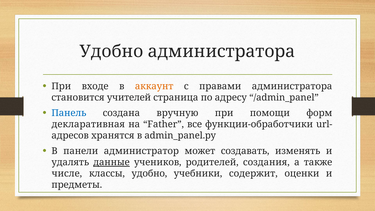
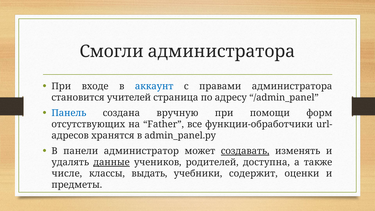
Удобно at (111, 51): Удобно -> Смогли
аккаунт colour: orange -> blue
декларативная: декларативная -> отсутствующих
создавать underline: none -> present
создания: создания -> доступна
классы удобно: удобно -> выдать
